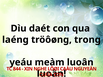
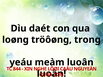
laéng: laéng -> loøng
